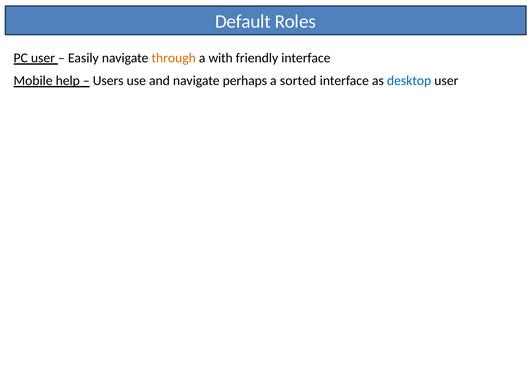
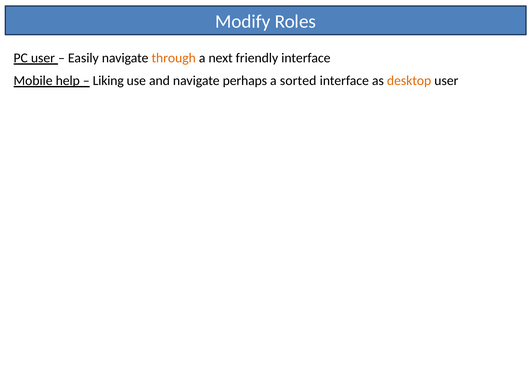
Default: Default -> Modify
with: with -> next
Users: Users -> Liking
desktop colour: blue -> orange
